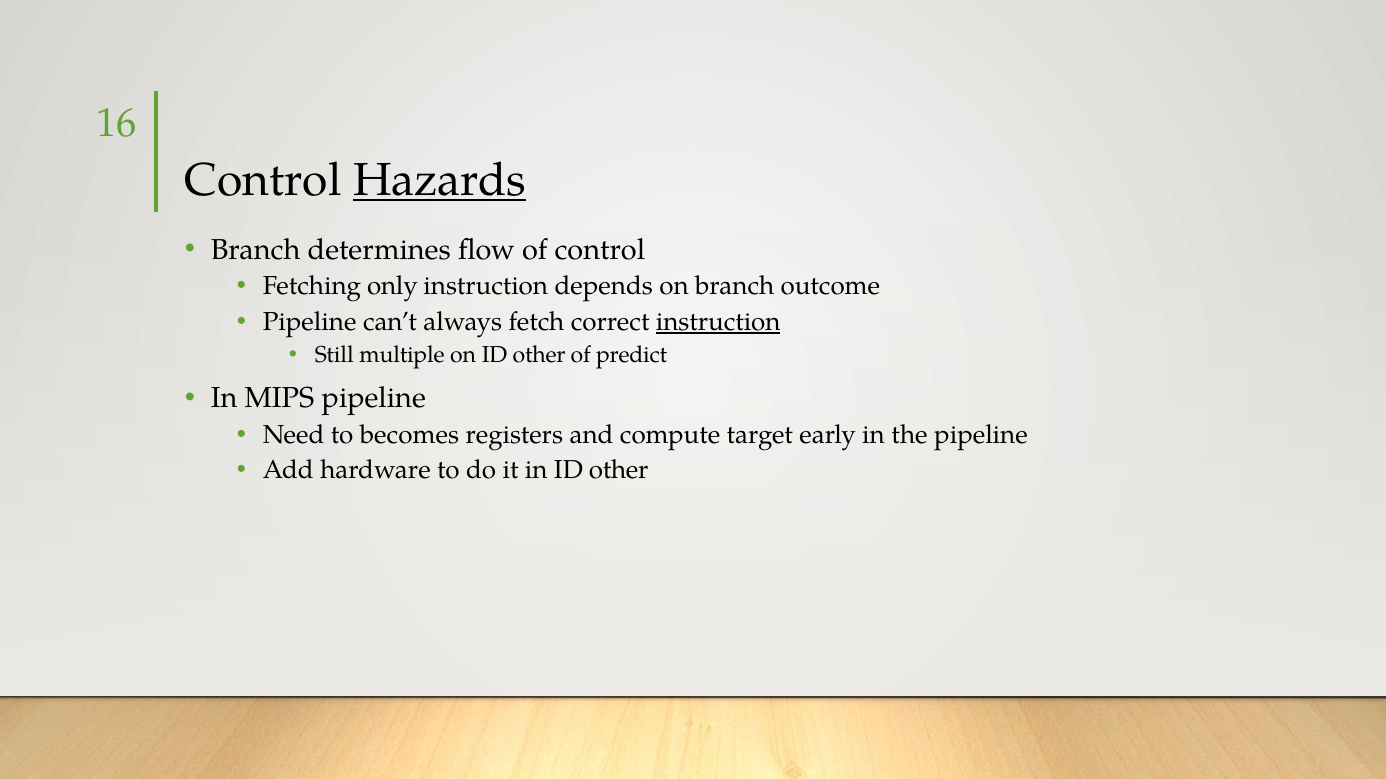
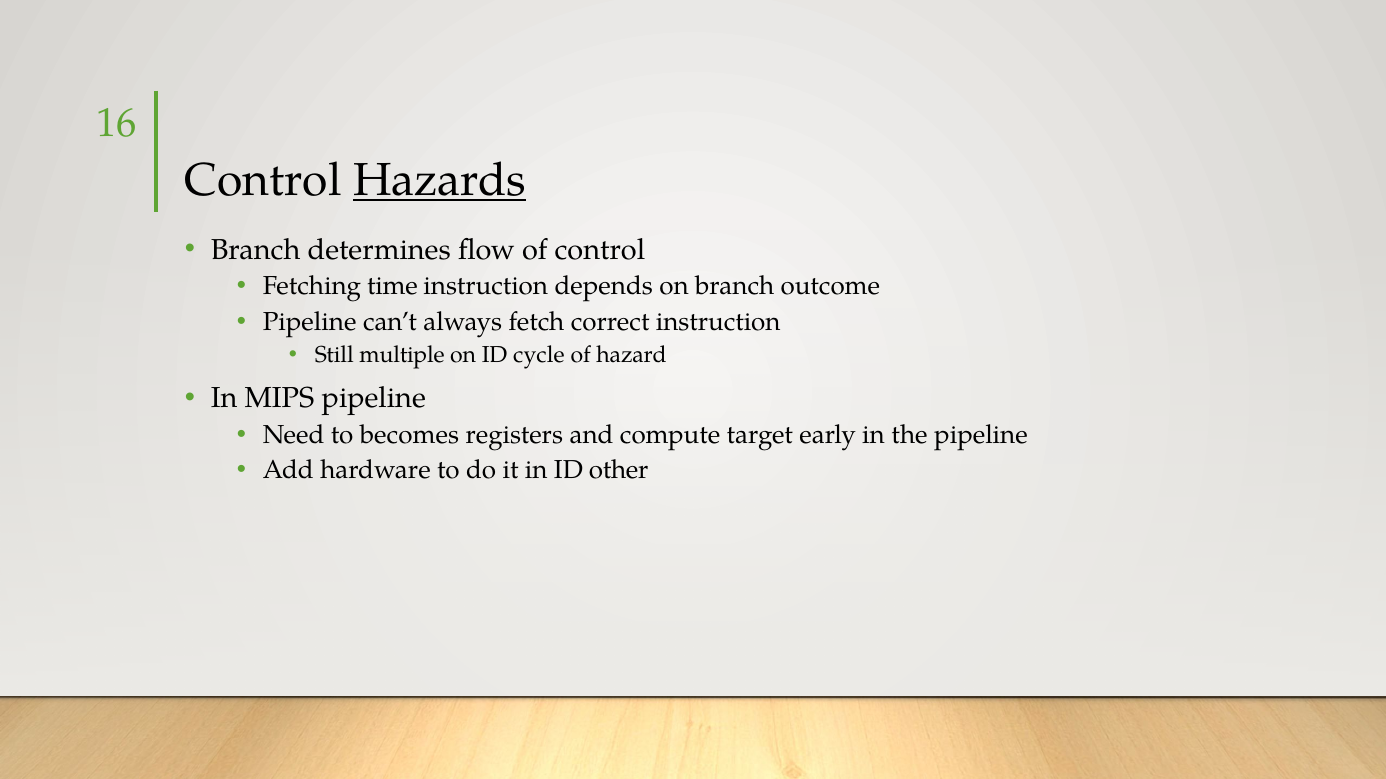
only: only -> time
instruction at (718, 322) underline: present -> none
on ID other: other -> cycle
predict: predict -> hazard
